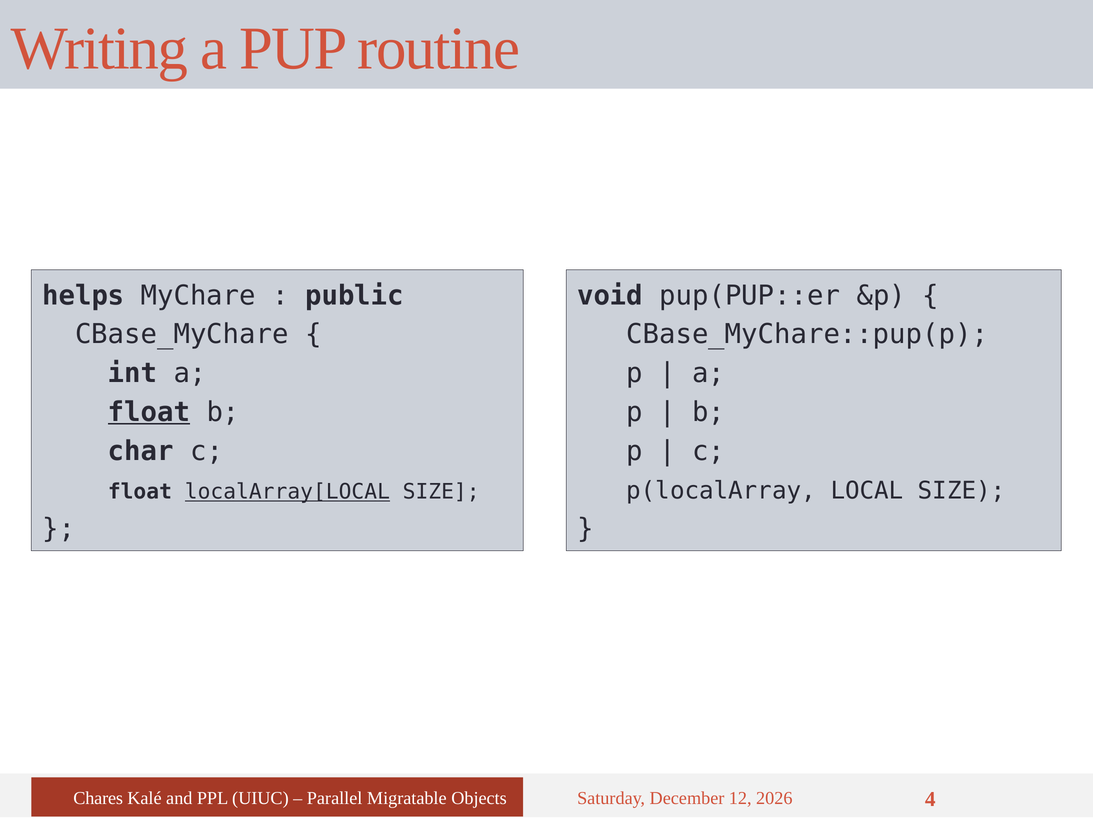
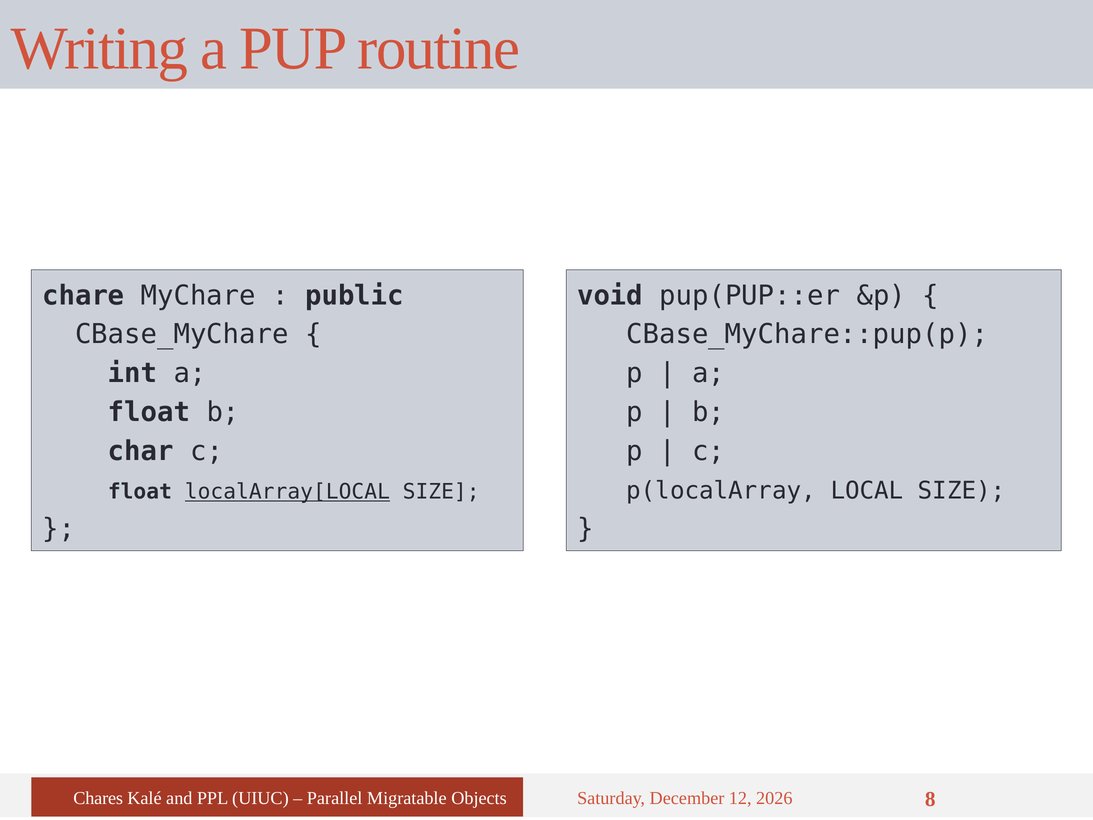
helps: helps -> chare
float at (149, 412) underline: present -> none
4: 4 -> 8
